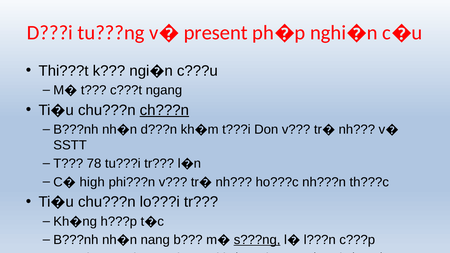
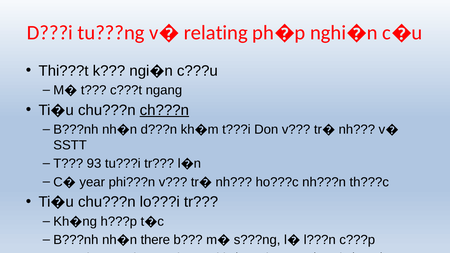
present: present -> relating
78: 78 -> 93
high: high -> year
nang: nang -> there
s???ng underline: present -> none
